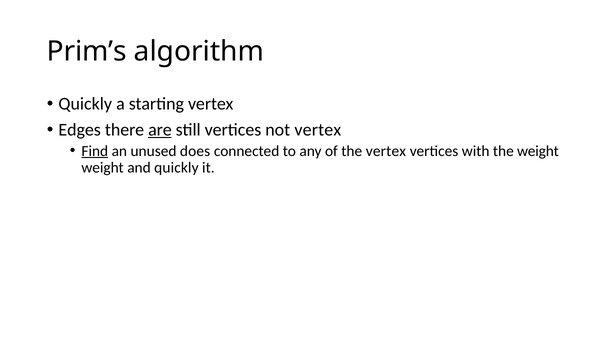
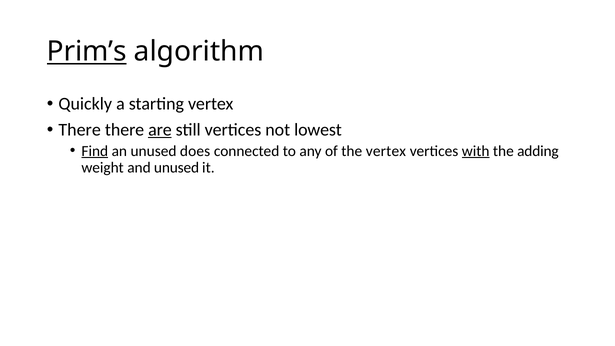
Prim’s underline: none -> present
Edges at (80, 130): Edges -> There
not vertex: vertex -> lowest
with underline: none -> present
the weight: weight -> adding
and quickly: quickly -> unused
